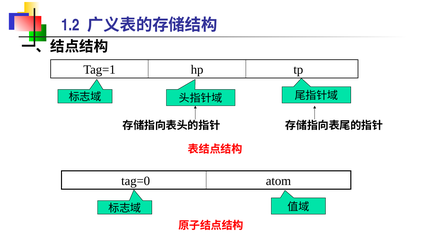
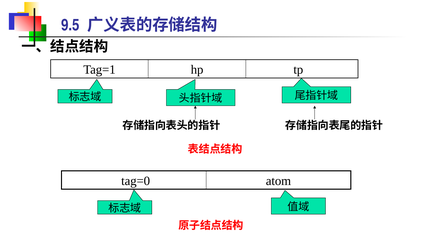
1.2: 1.2 -> 9.5
